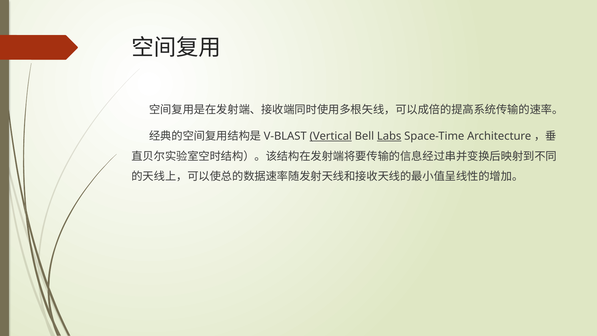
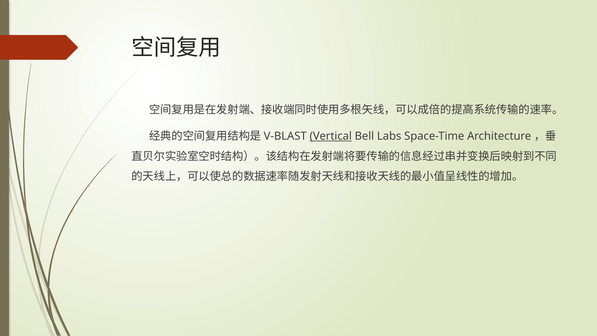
Labs underline: present -> none
